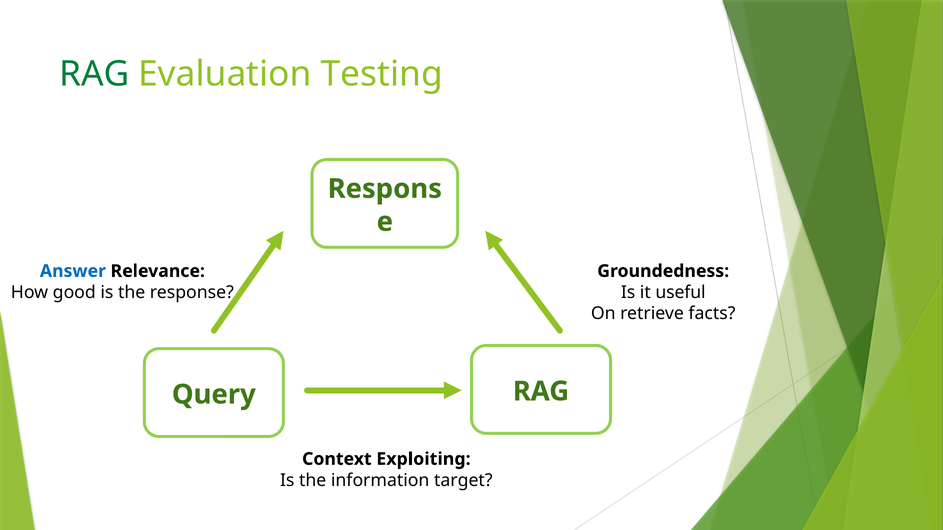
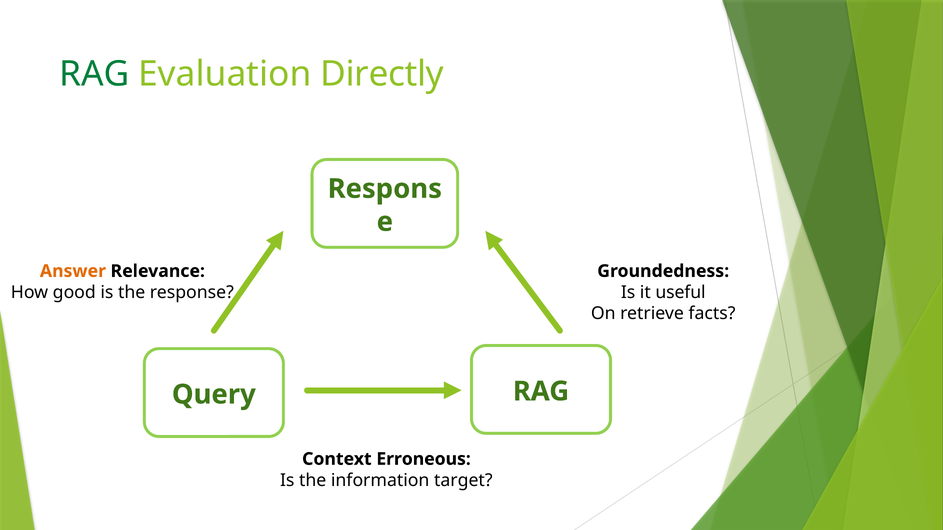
Testing: Testing -> Directly
Answer colour: blue -> orange
Exploiting: Exploiting -> Erroneous
